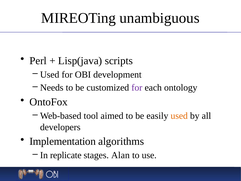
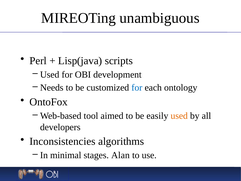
for at (137, 88) colour: purple -> blue
Implementation: Implementation -> Inconsistencies
replicate: replicate -> minimal
